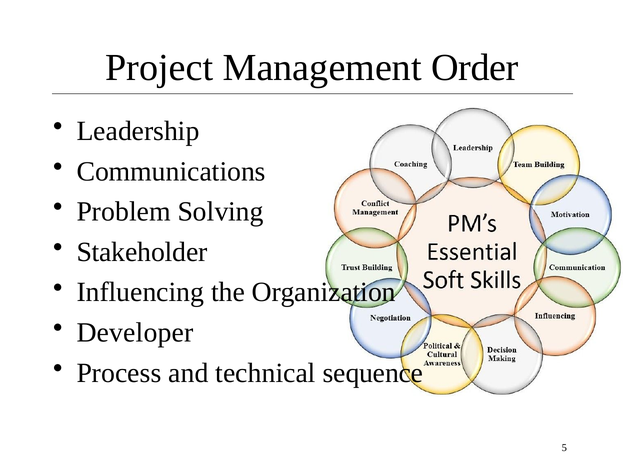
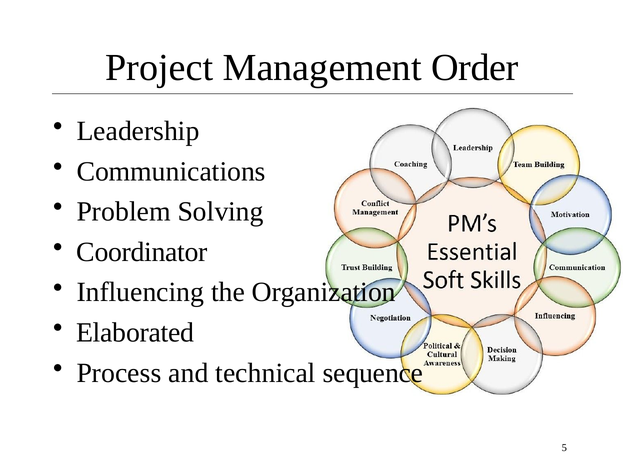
Stakeholder: Stakeholder -> Coordinator
Developer: Developer -> Elaborated
